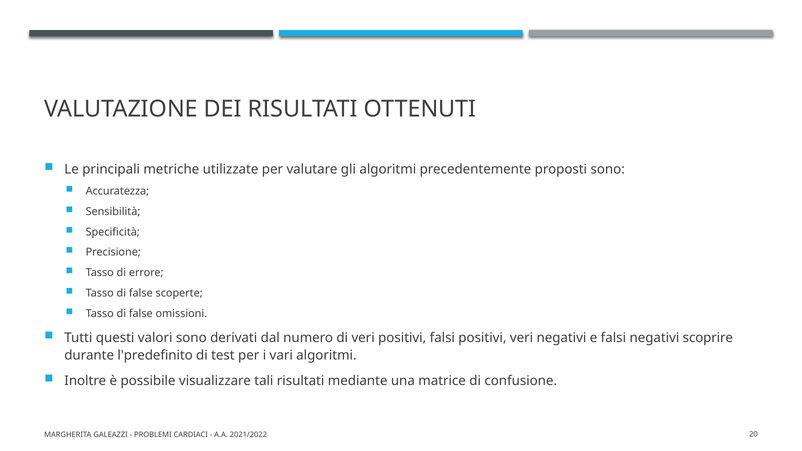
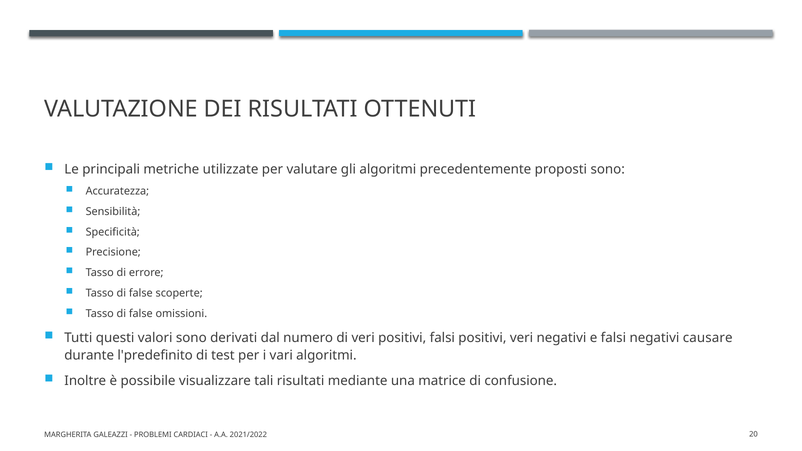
scoprire: scoprire -> causare
